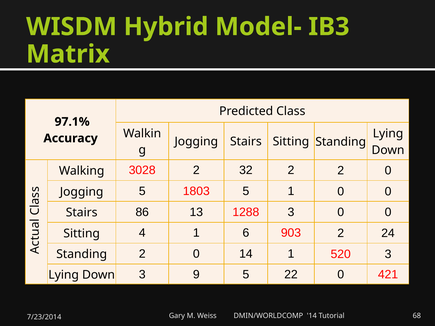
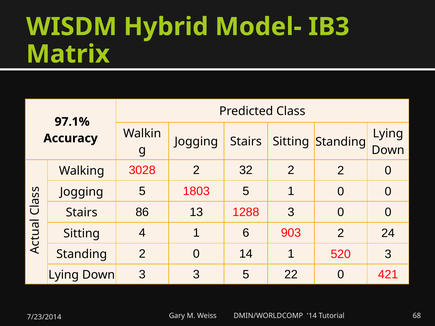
3 9: 9 -> 3
